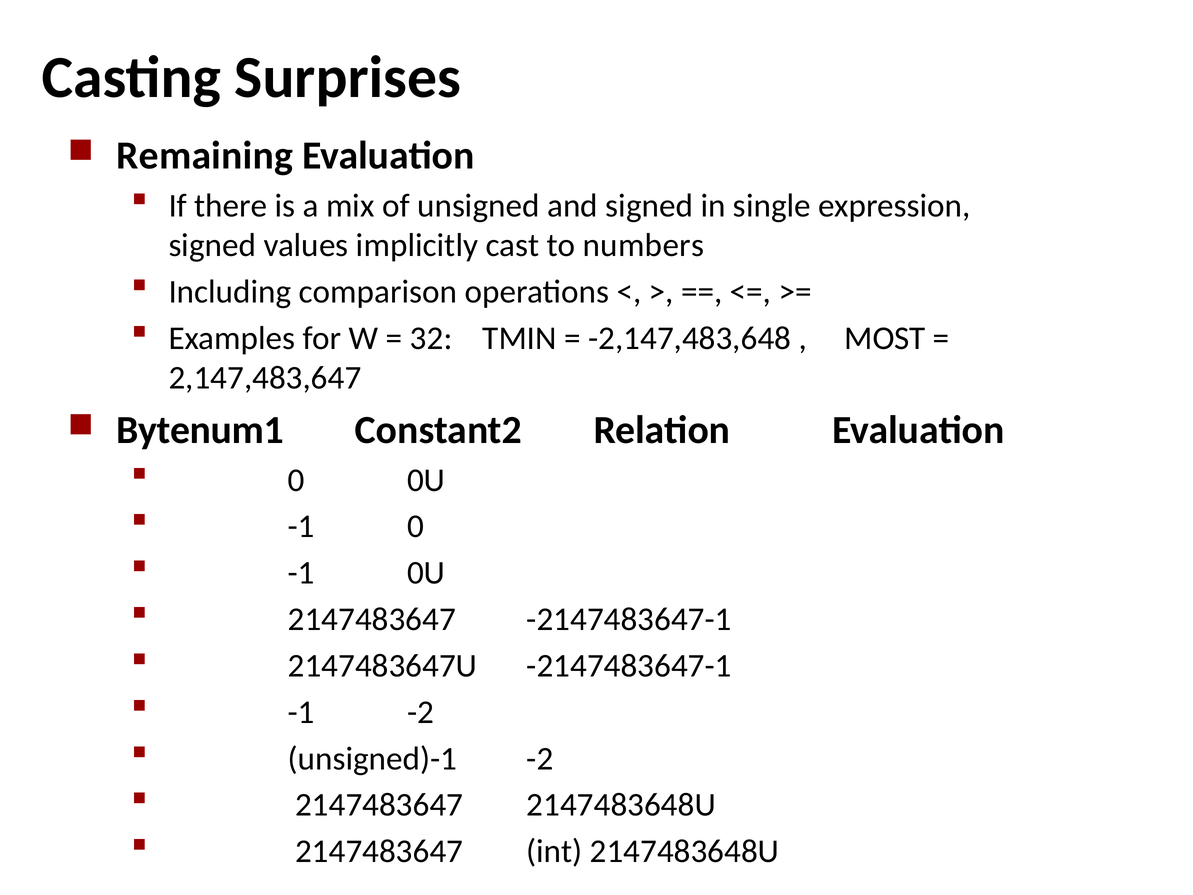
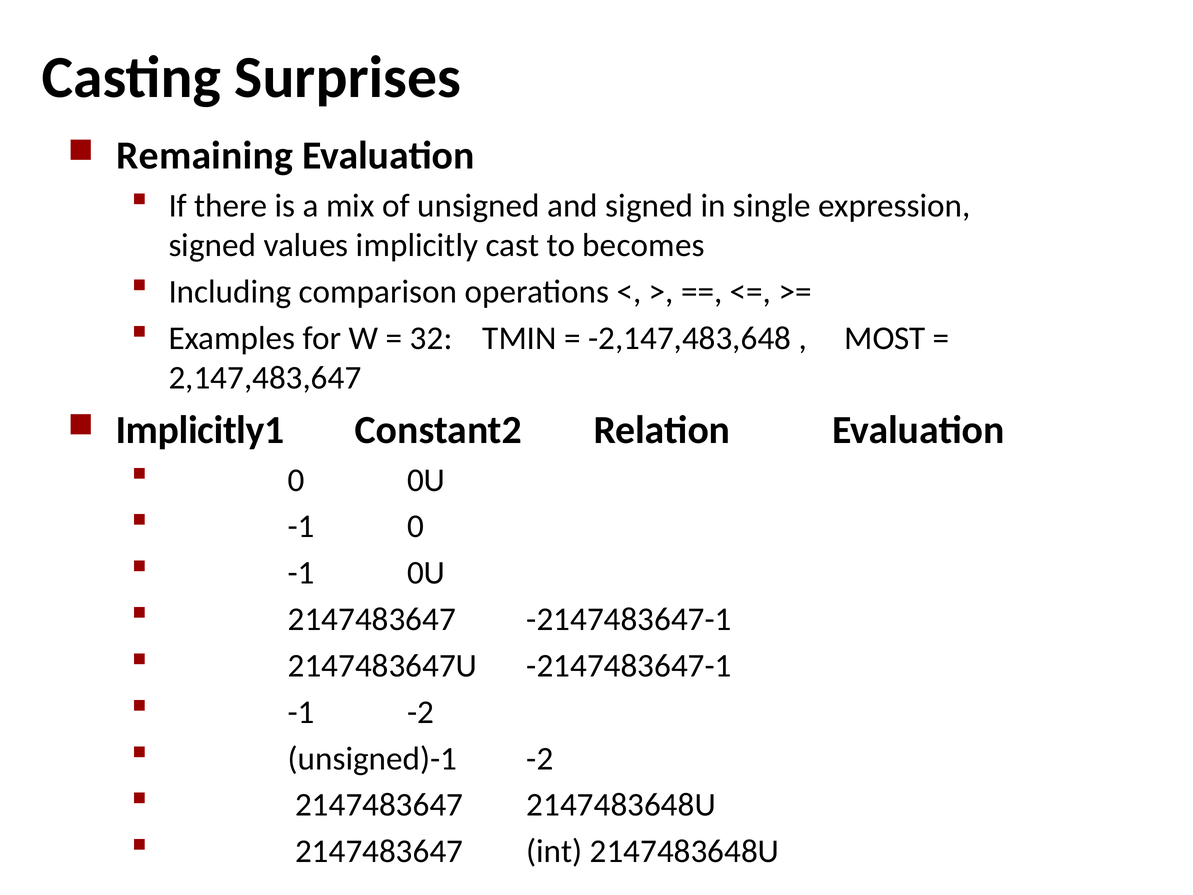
numbers: numbers -> becomes
Bytenum1: Bytenum1 -> Implicitly1
